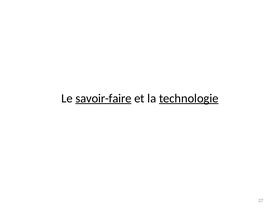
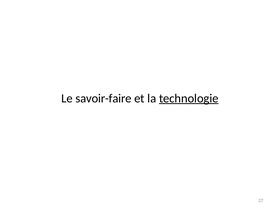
savoir-faire underline: present -> none
